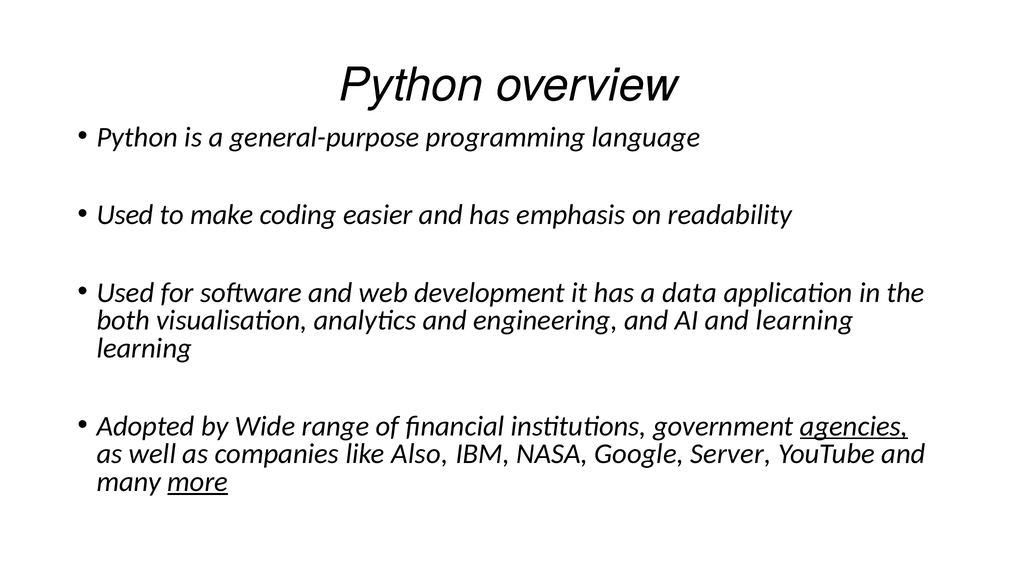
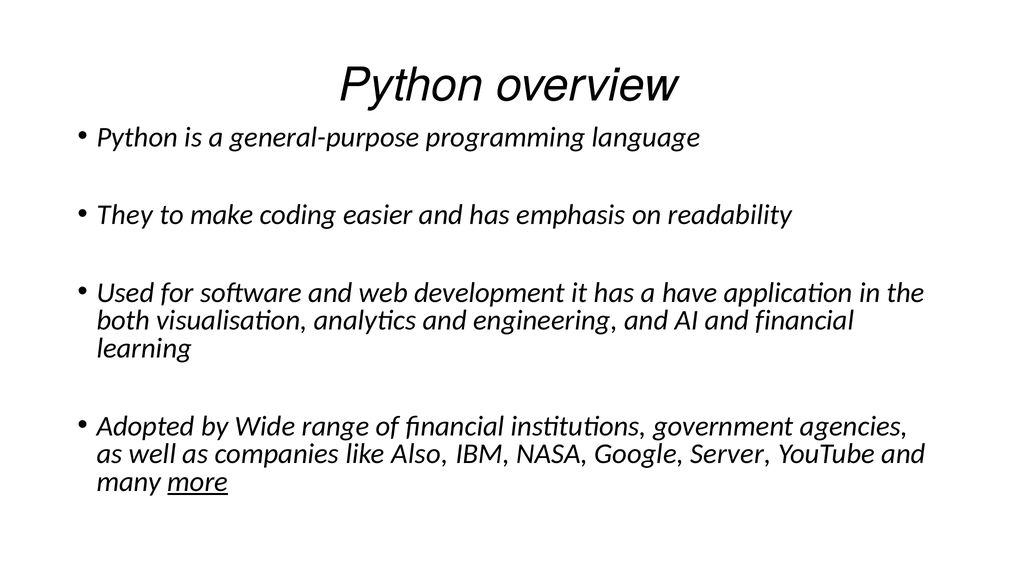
Used at (125, 215): Used -> They
data: data -> have
and learning: learning -> financial
agencies underline: present -> none
